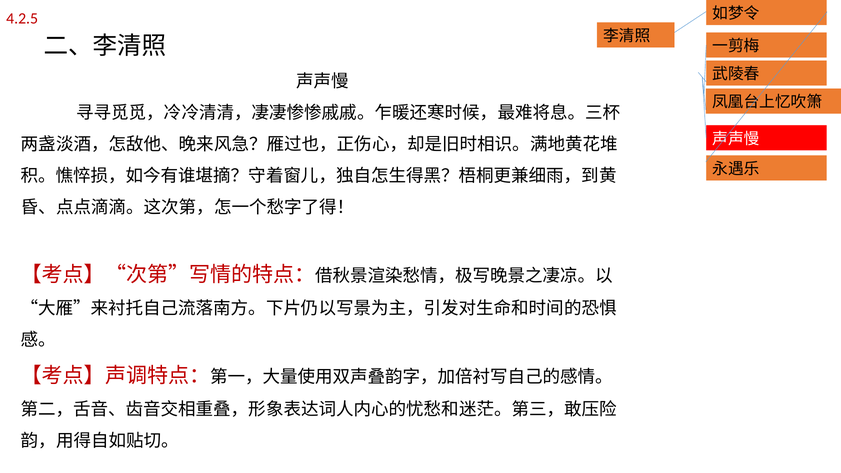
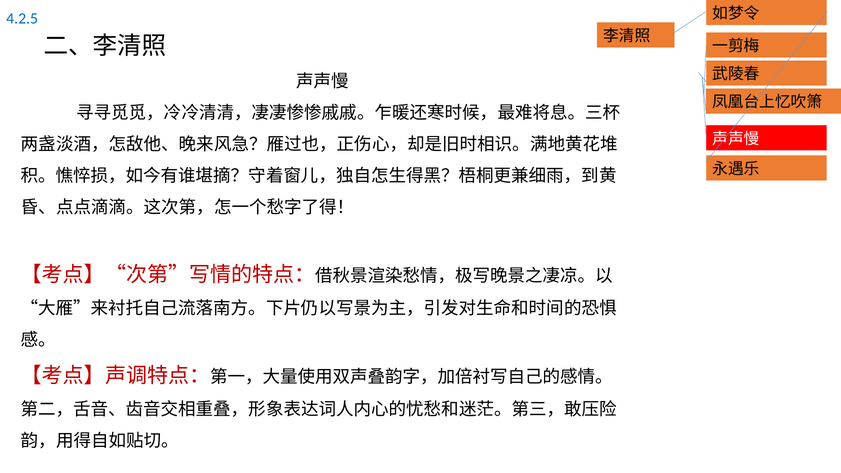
4.2.5 colour: red -> blue
